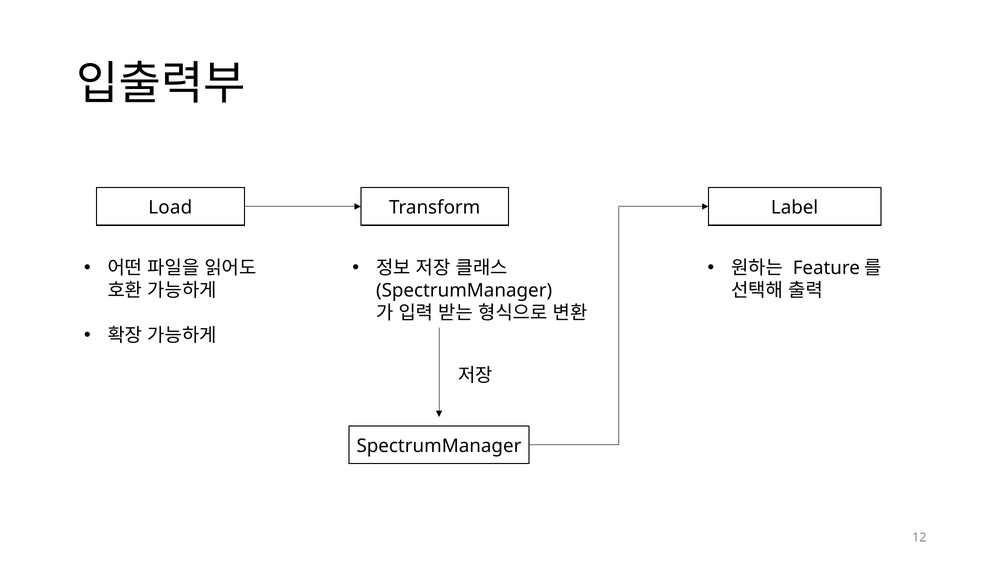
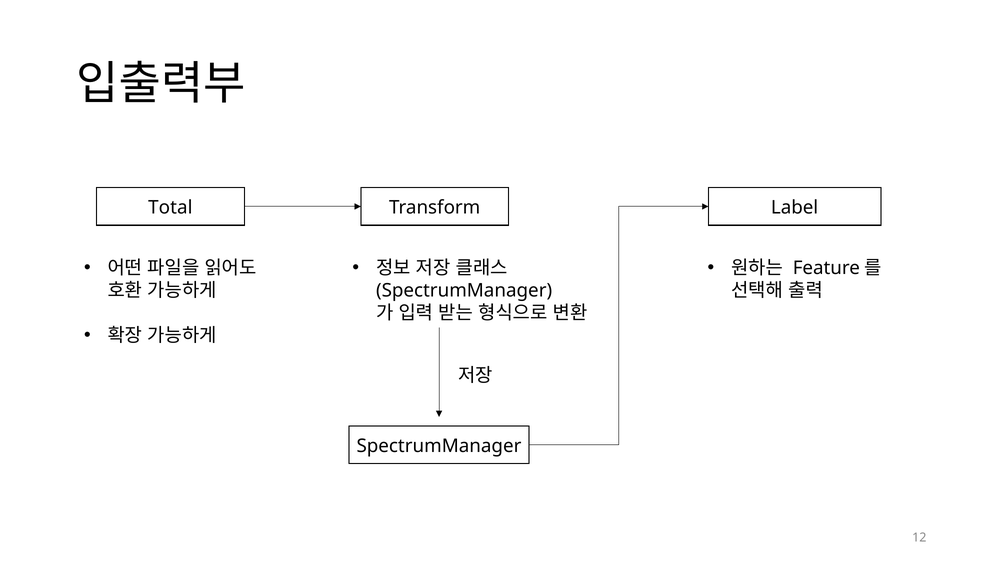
Load: Load -> Total
